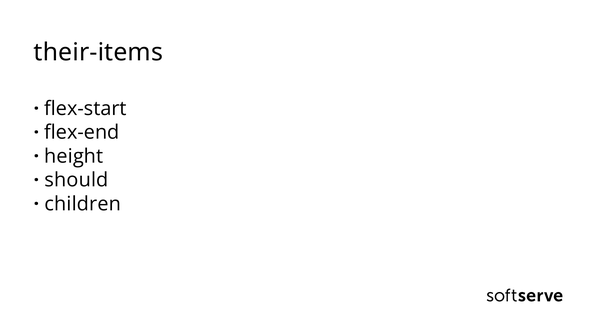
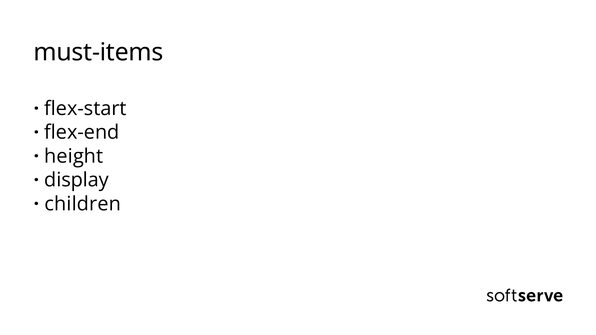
their-items: their-items -> must-items
should: should -> display
